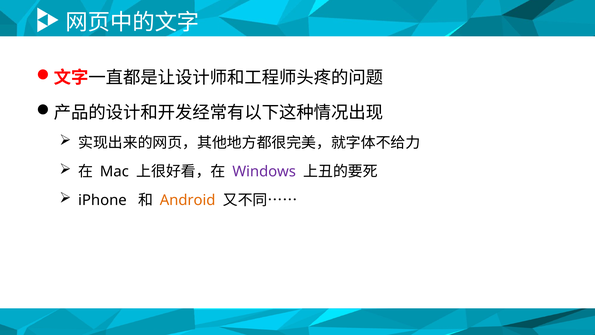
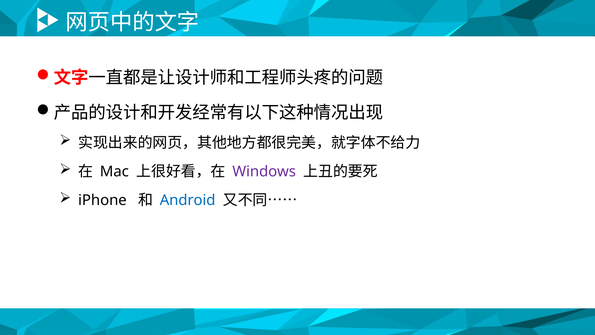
Android colour: orange -> blue
